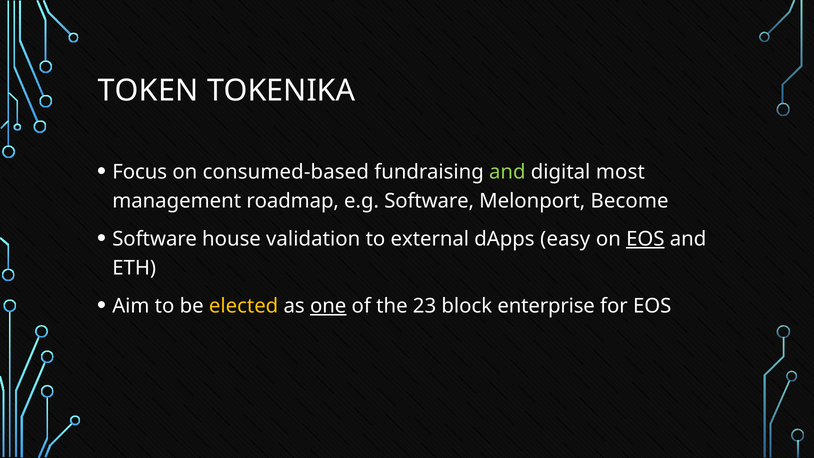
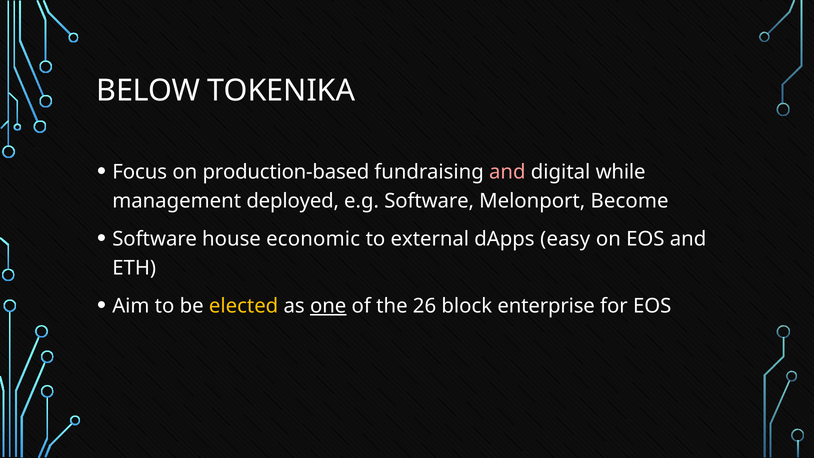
TOKEN: TOKEN -> BELOW
consumed-based: consumed-based -> production-based
and at (507, 172) colour: light green -> pink
most: most -> while
roadmap: roadmap -> deployed
validation: validation -> economic
EOS at (645, 239) underline: present -> none
23: 23 -> 26
